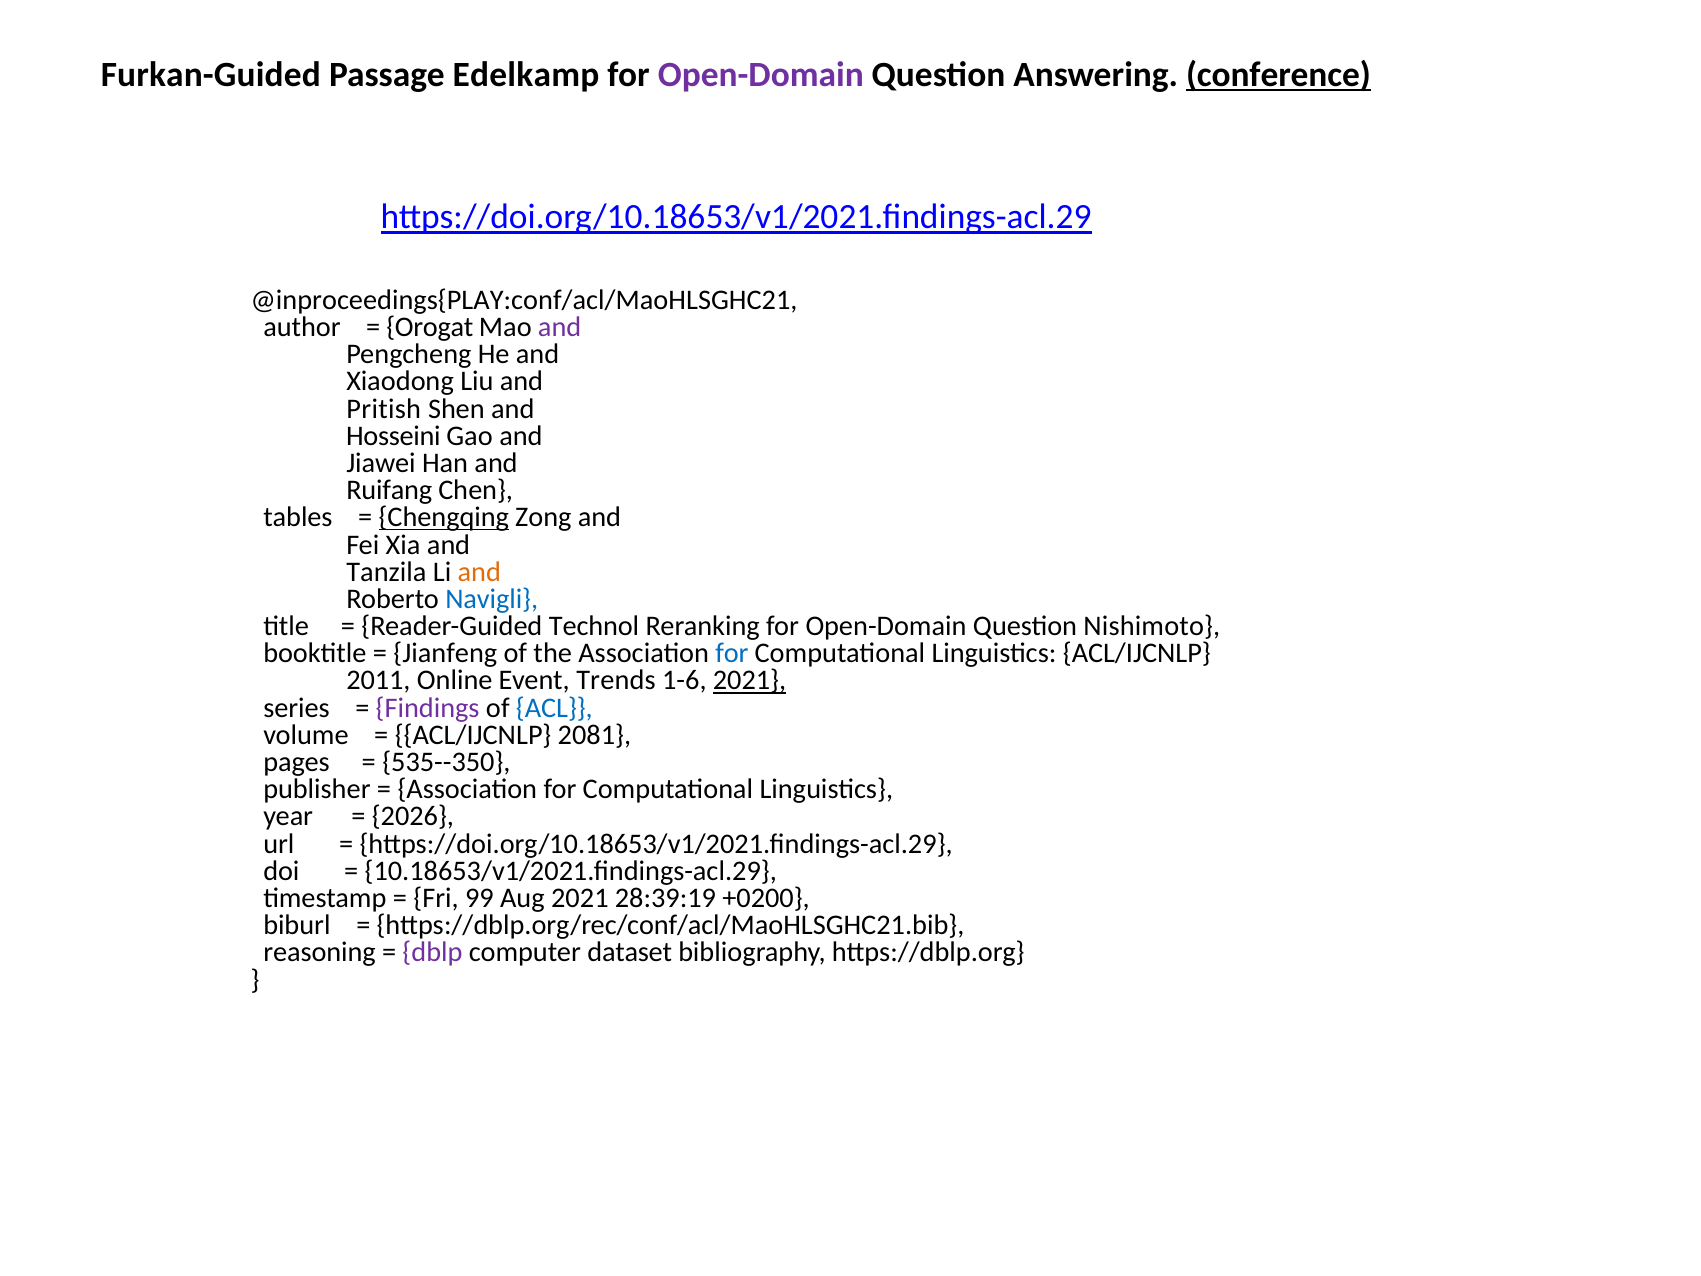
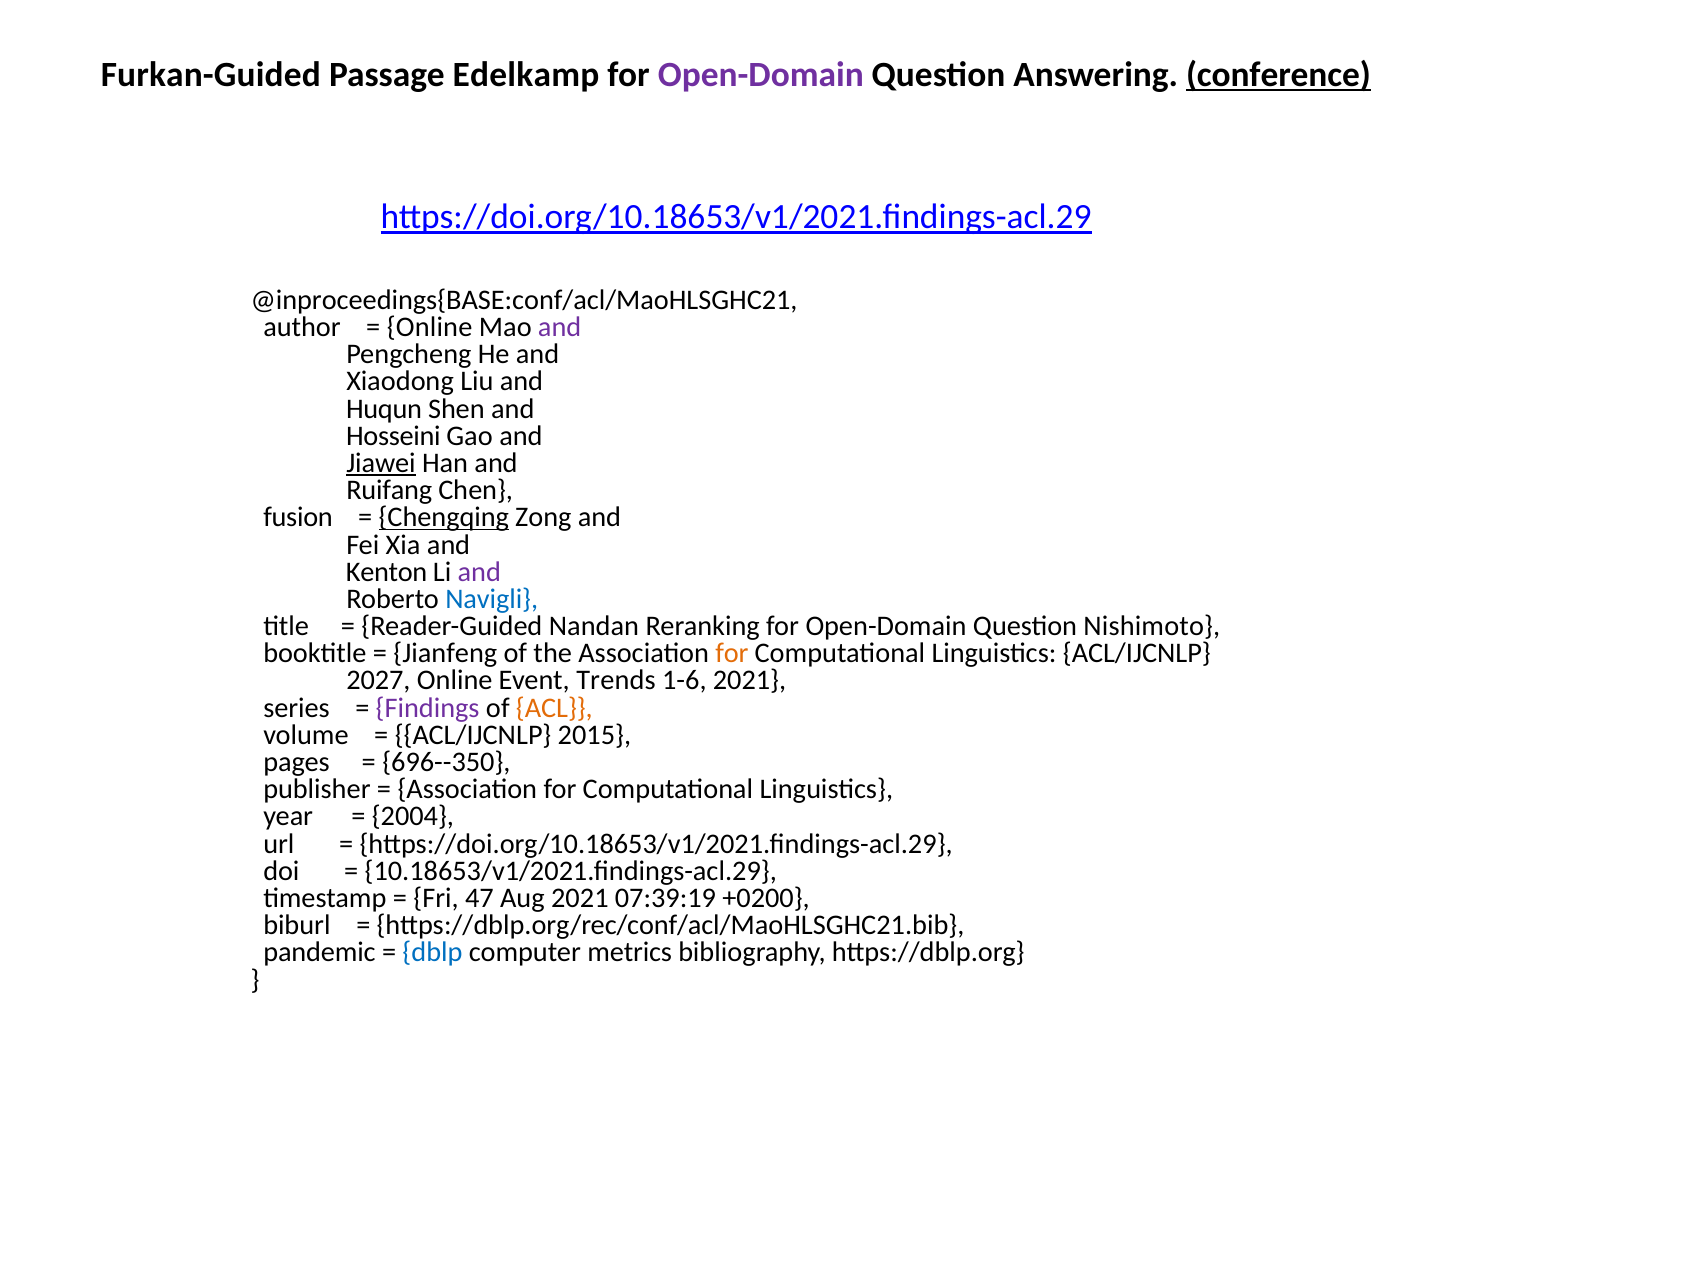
@inproceedings{PLAY:conf/acl/MaoHLSGHC21: @inproceedings{PLAY:conf/acl/MaoHLSGHC21 -> @inproceedings{BASE:conf/acl/MaoHLSGHC21
Orogat at (430, 327): Orogat -> Online
Pritish: Pritish -> Huqun
Jiawei underline: none -> present
tables: tables -> fusion
Tanzila: Tanzila -> Kenton
and at (479, 572) colour: orange -> purple
Technol: Technol -> Nandan
for at (732, 653) colour: blue -> orange
2011: 2011 -> 2027
2021 at (749, 680) underline: present -> none
ACL colour: blue -> orange
2081: 2081 -> 2015
535--350: 535--350 -> 696--350
2026: 2026 -> 2004
99: 99 -> 47
28:39:19: 28:39:19 -> 07:39:19
reasoning: reasoning -> pandemic
dblp colour: purple -> blue
dataset: dataset -> metrics
